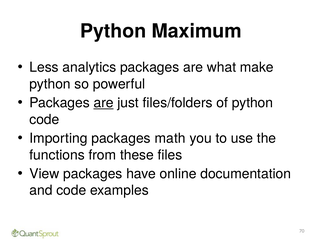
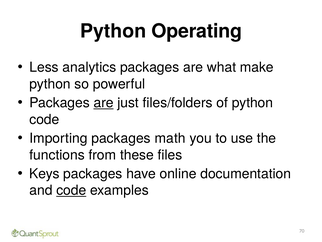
Maximum: Maximum -> Operating
View: View -> Keys
code at (71, 190) underline: none -> present
